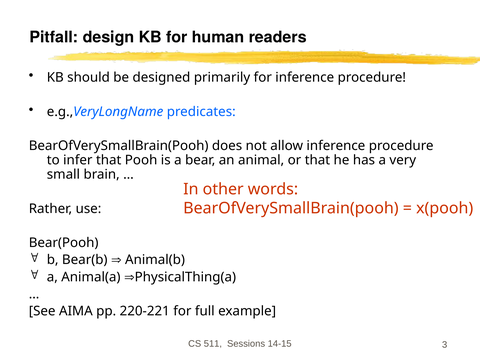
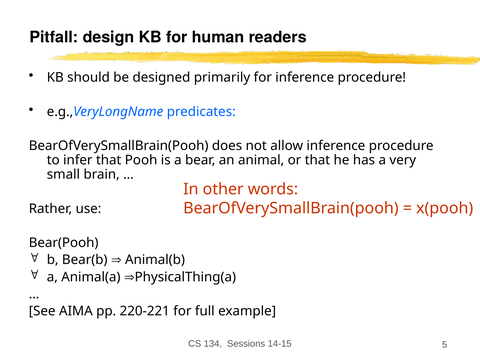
511: 511 -> 134
3: 3 -> 5
